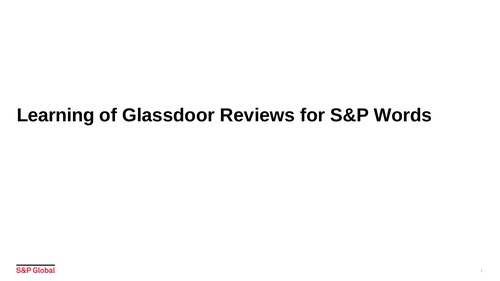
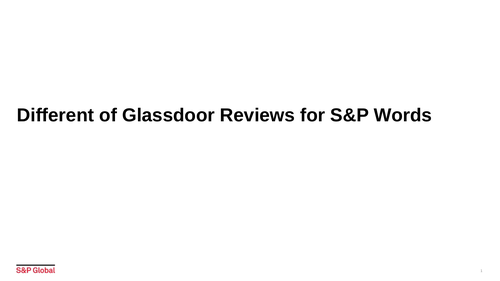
Learning: Learning -> Different
